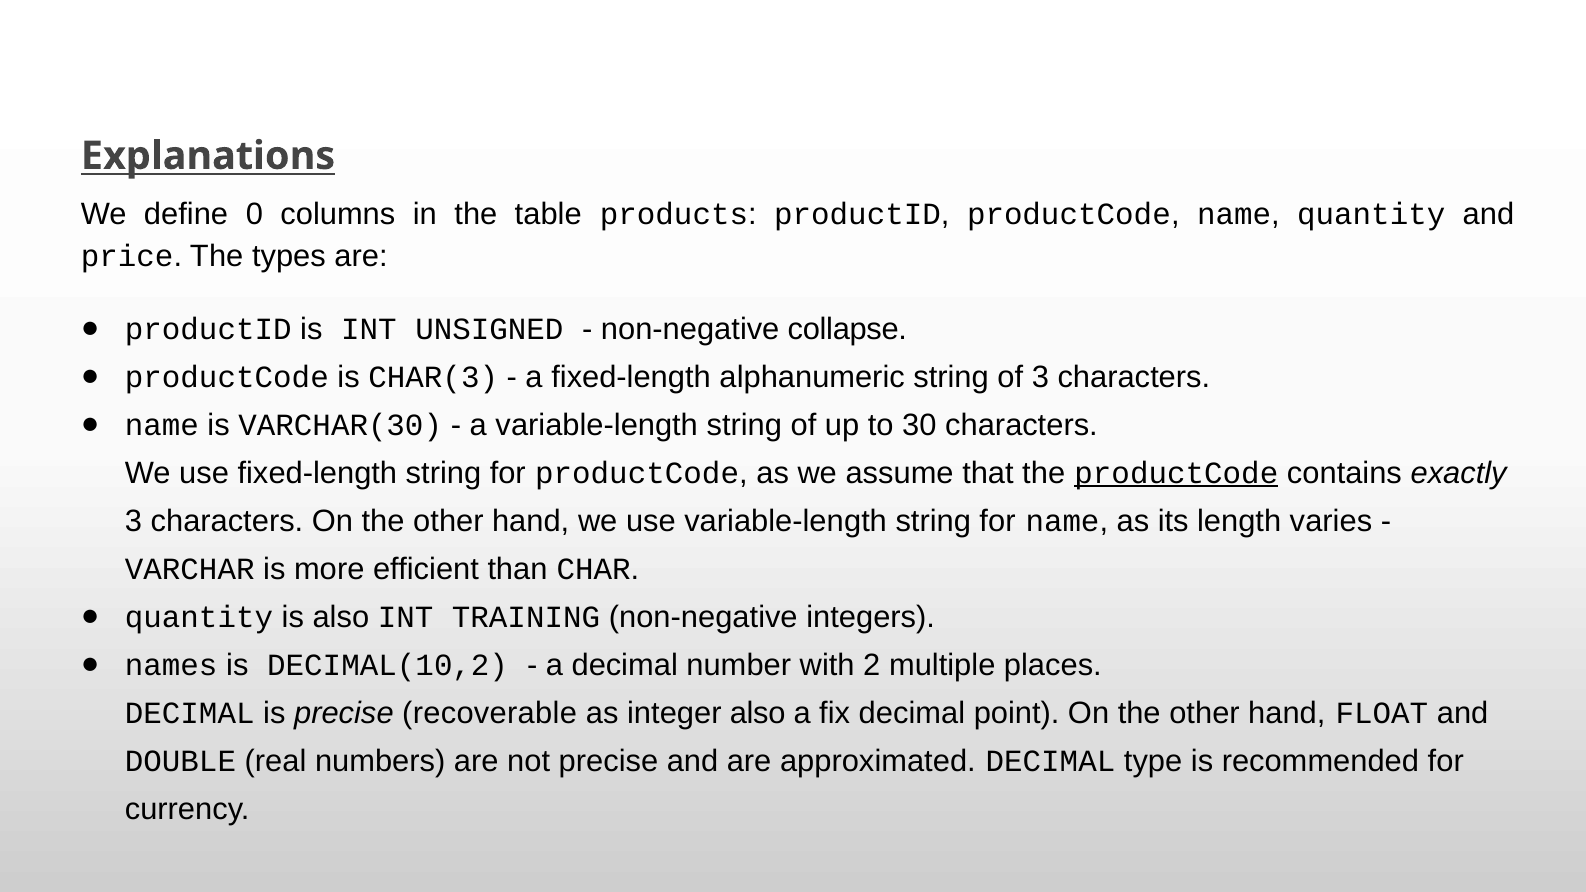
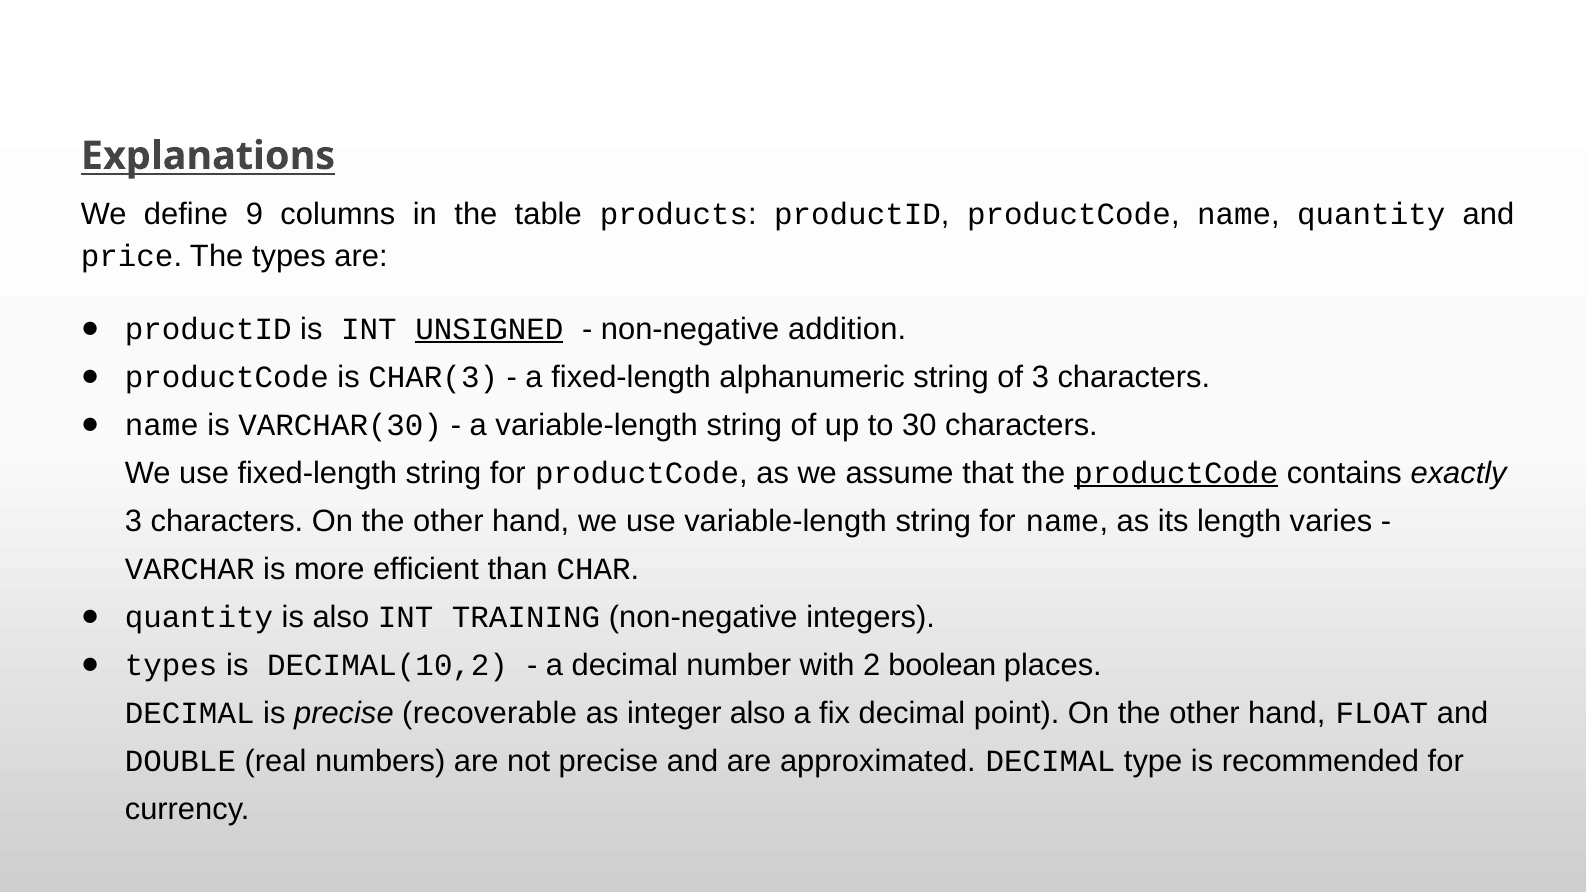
0: 0 -> 9
UNSIGNED underline: none -> present
collapse: collapse -> addition
names at (171, 665): names -> types
multiple: multiple -> boolean
